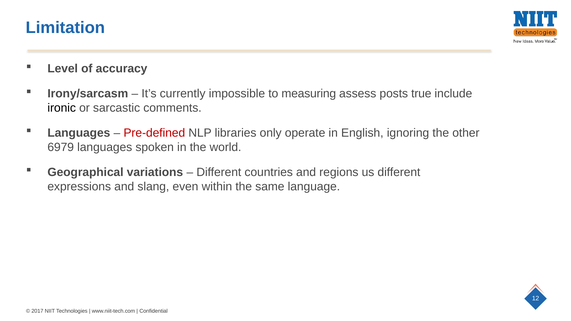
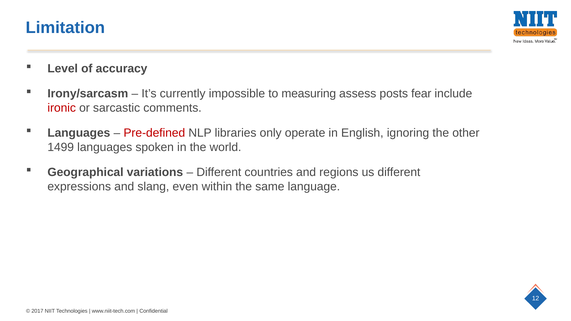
true: true -> fear
ironic colour: black -> red
6979: 6979 -> 1499
